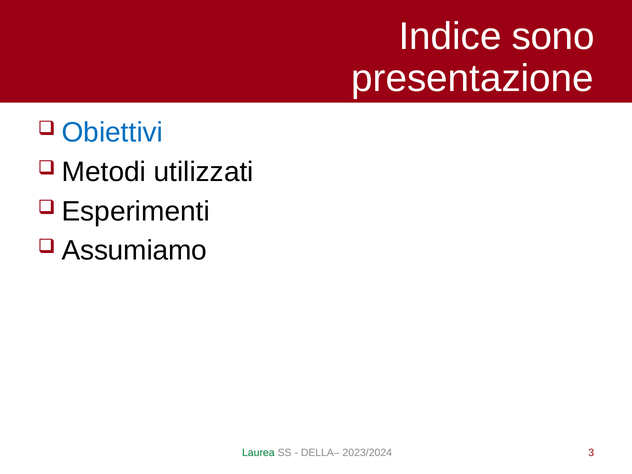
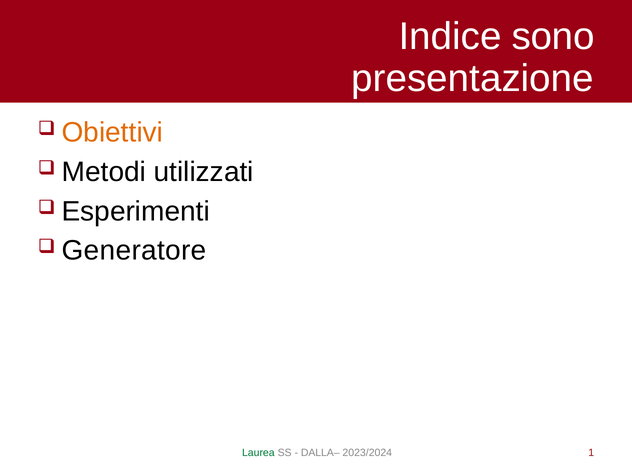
Obiettivi colour: blue -> orange
Assumiamo: Assumiamo -> Generatore
DELLA–: DELLA– -> DALLA–
3: 3 -> 1
